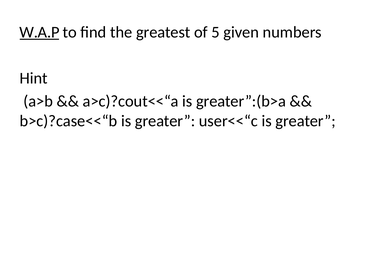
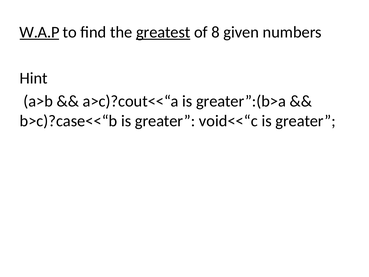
greatest underline: none -> present
5: 5 -> 8
user<<“c: user<<“c -> void<<“c
